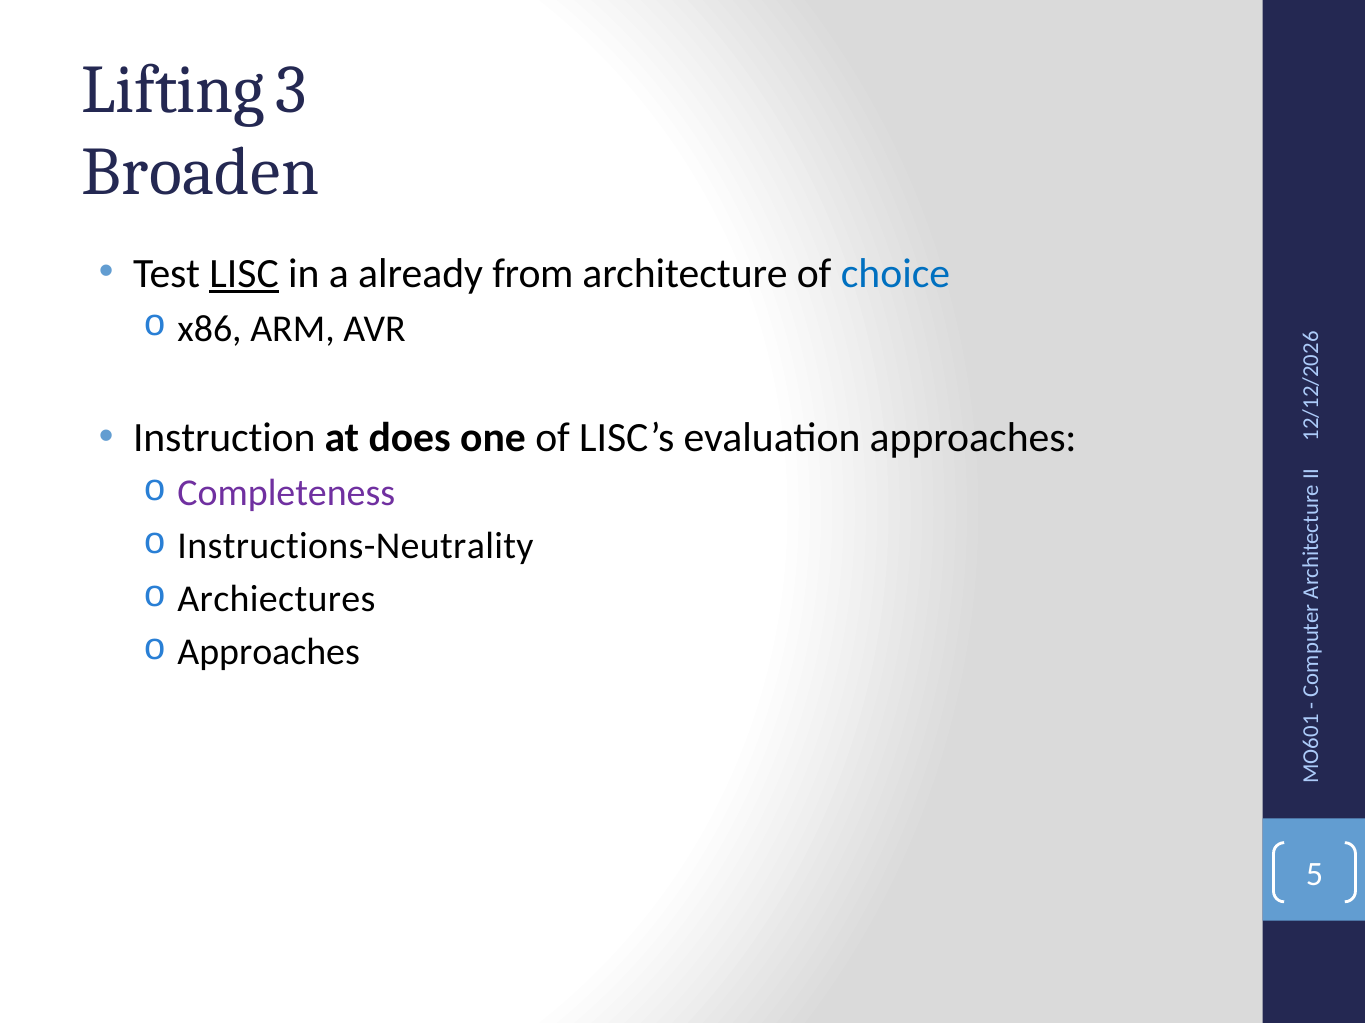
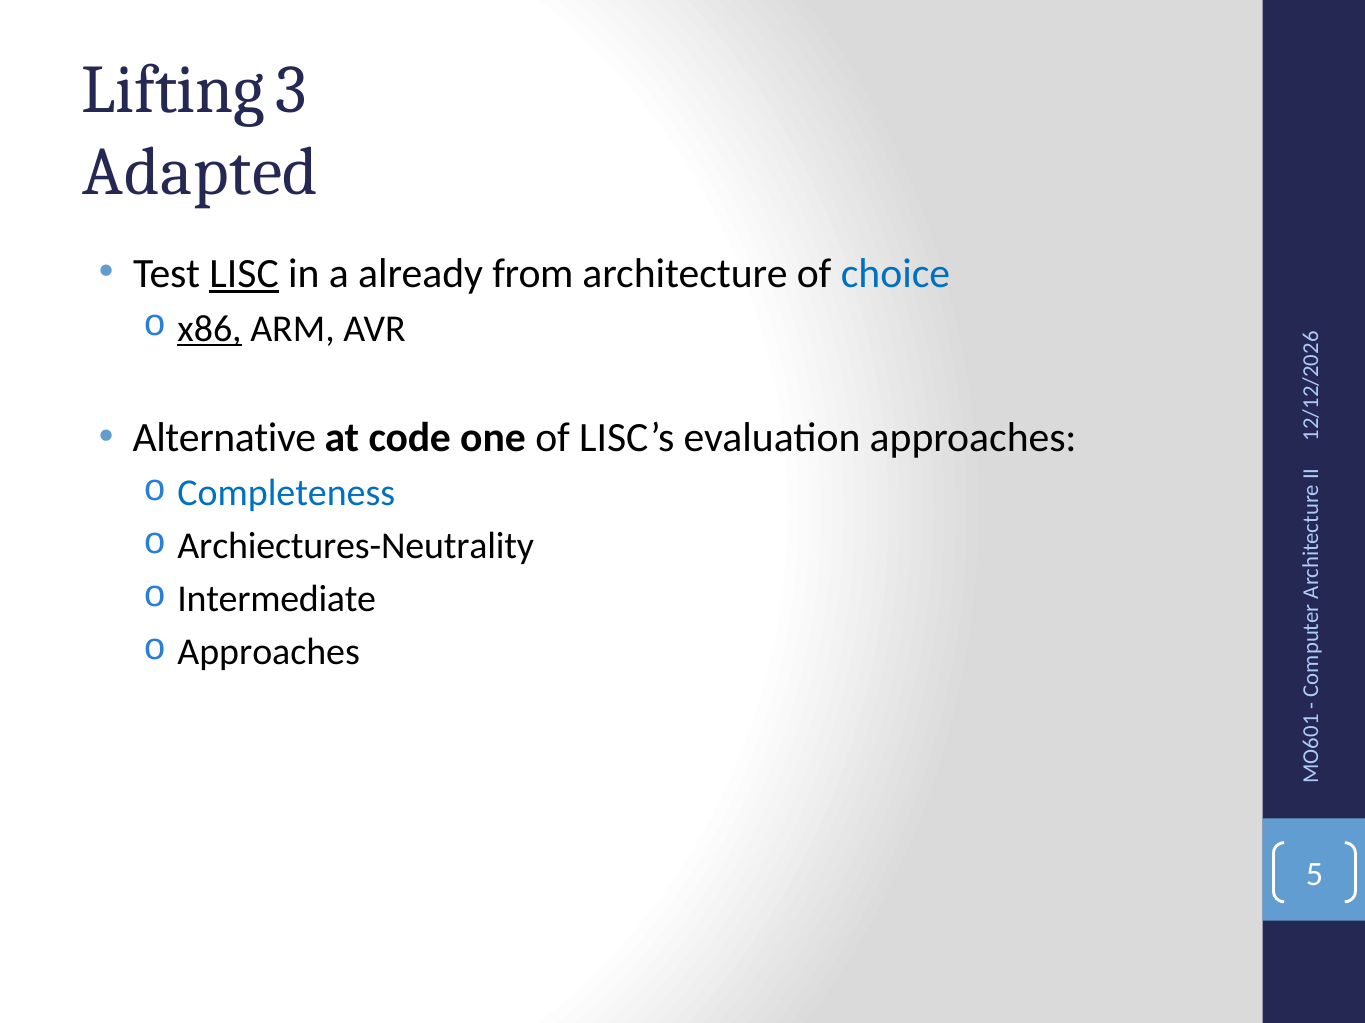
Broaden: Broaden -> Adapted
x86 underline: none -> present
Instruction: Instruction -> Alternative
does: does -> code
Completeness colour: purple -> blue
Instructions-Neutrality: Instructions-Neutrality -> Archiectures-Neutrality
Archiectures: Archiectures -> Intermediate
